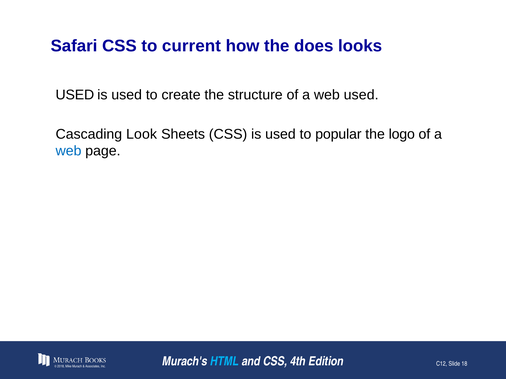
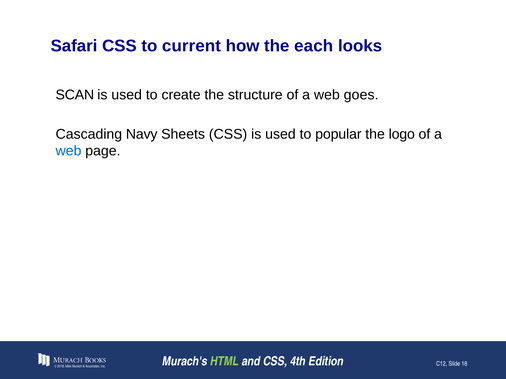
does: does -> each
USED at (75, 95): USED -> SCAN
web used: used -> goes
Look: Look -> Navy
HTML colour: light blue -> light green
